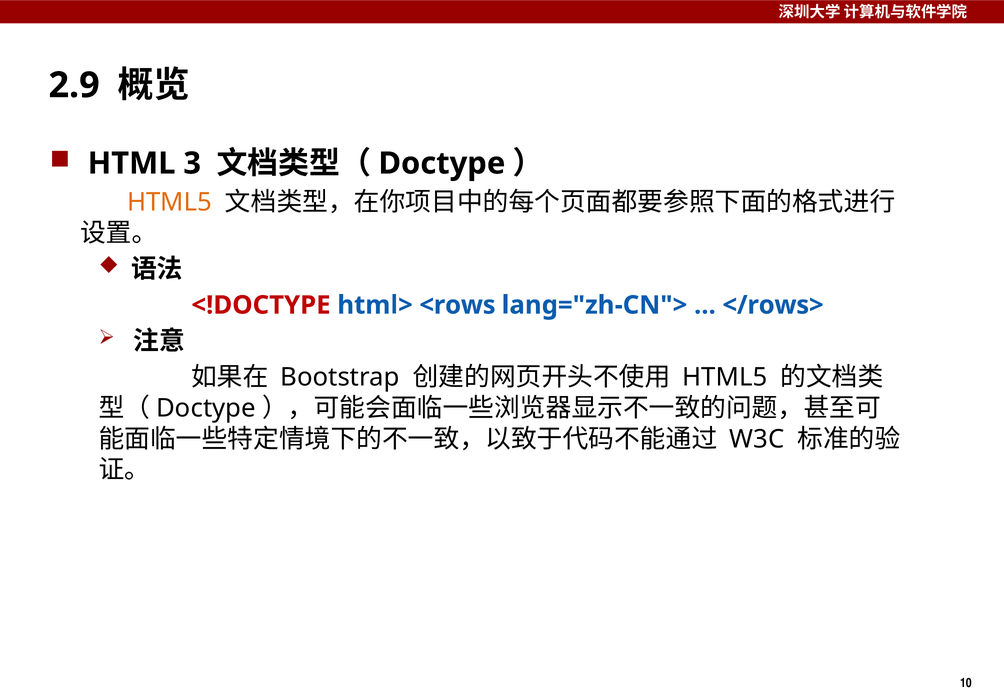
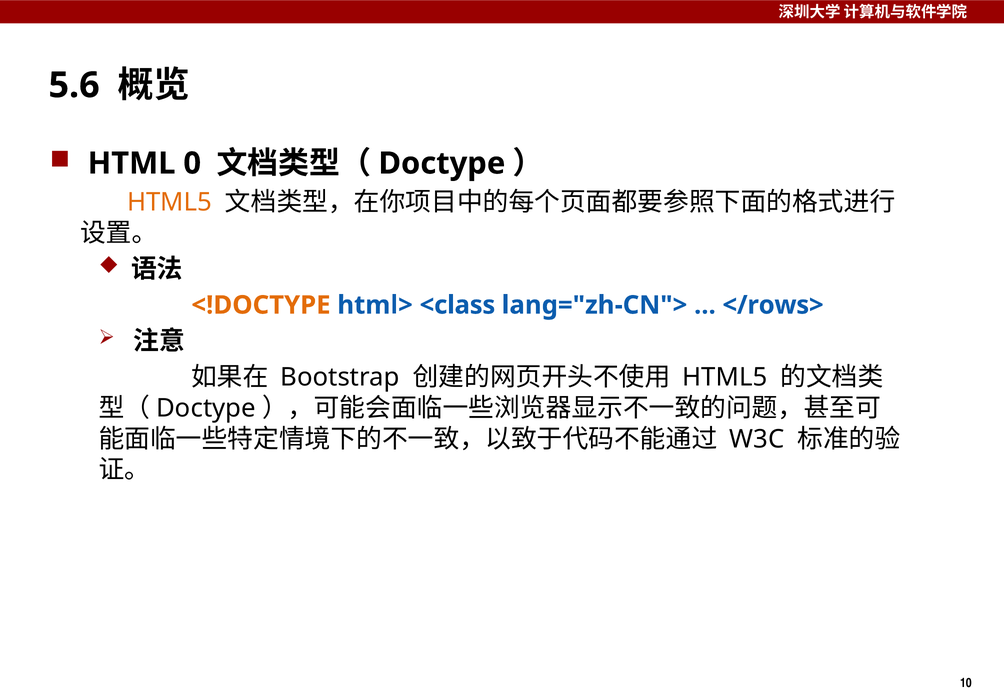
2.9: 2.9 -> 5.6
3: 3 -> 0
<!DOCTYPE colour: red -> orange
<rows: <rows -> <class
